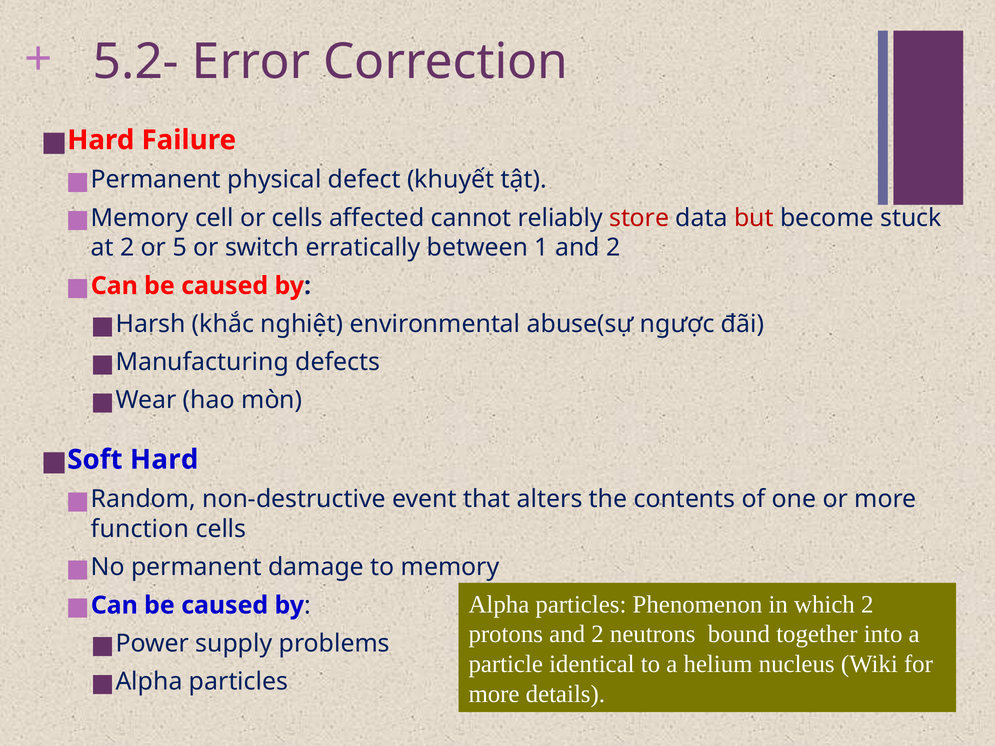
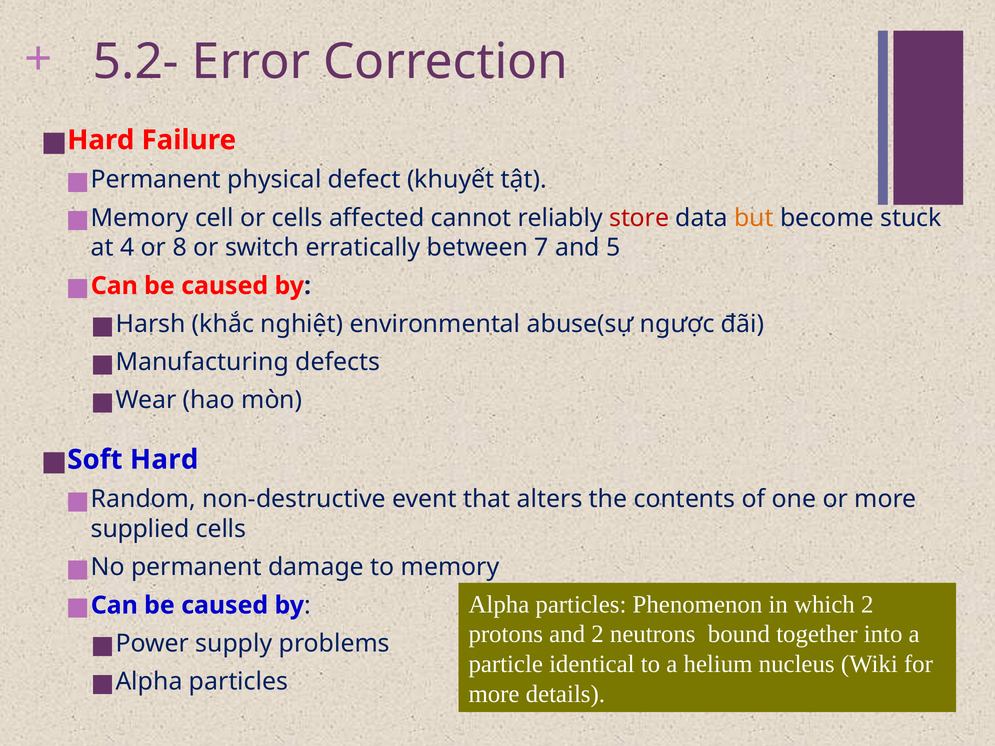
but colour: red -> orange
at 2: 2 -> 4
5: 5 -> 8
1: 1 -> 7
2 at (613, 248): 2 -> 5
function: function -> supplied
